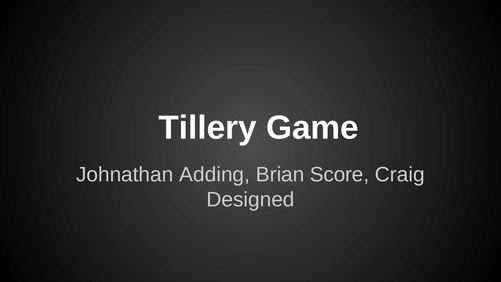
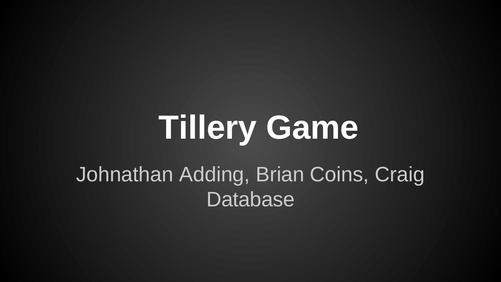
Score: Score -> Coins
Designed: Designed -> Database
